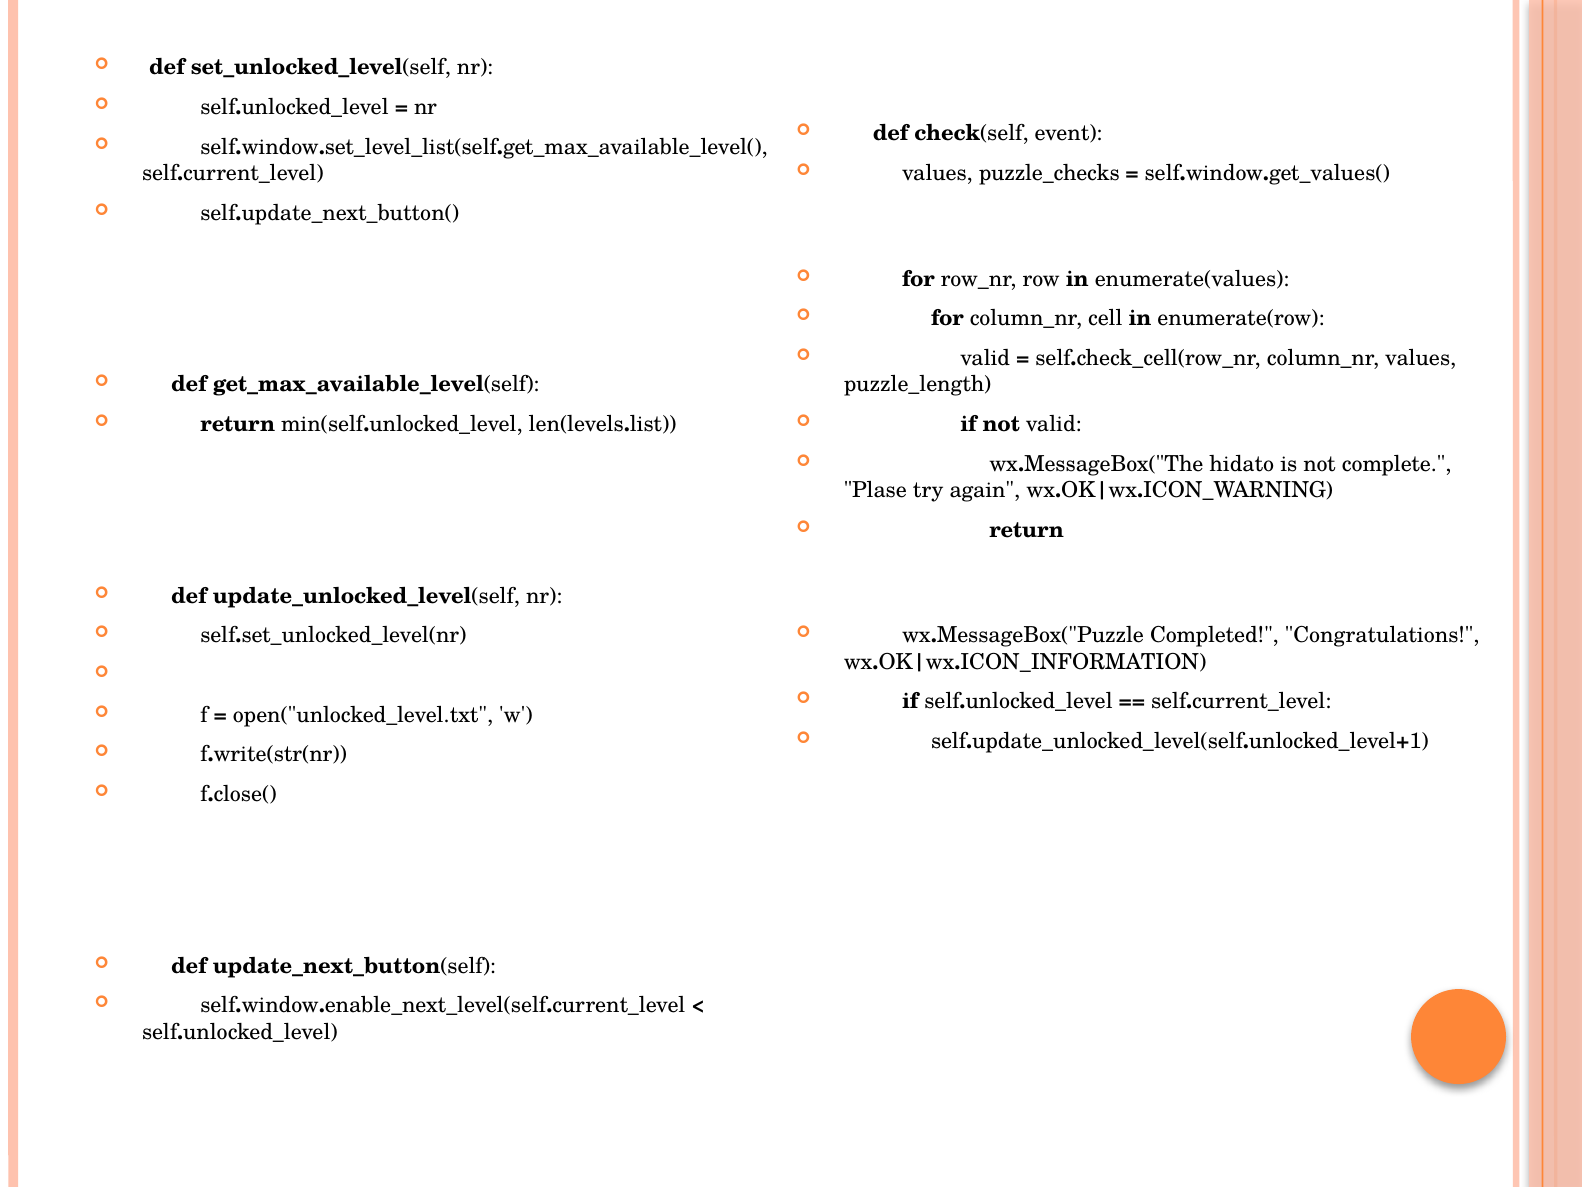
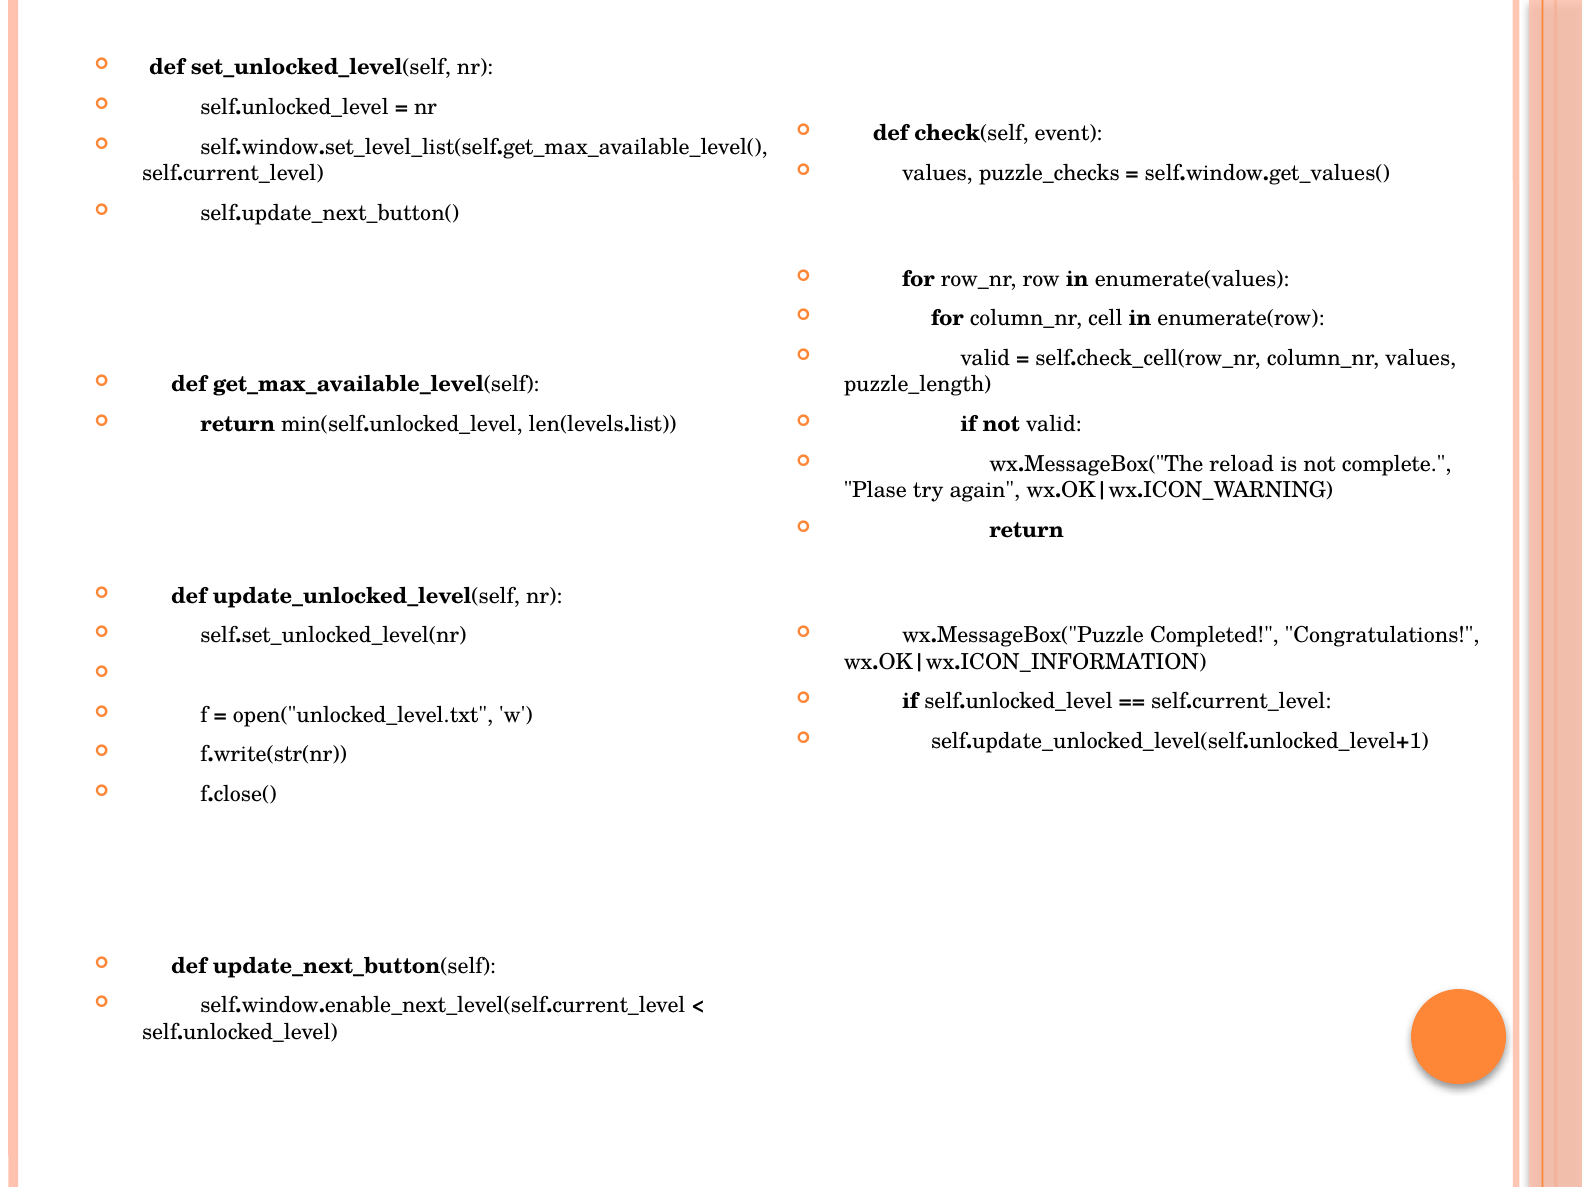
hidato: hidato -> reload
